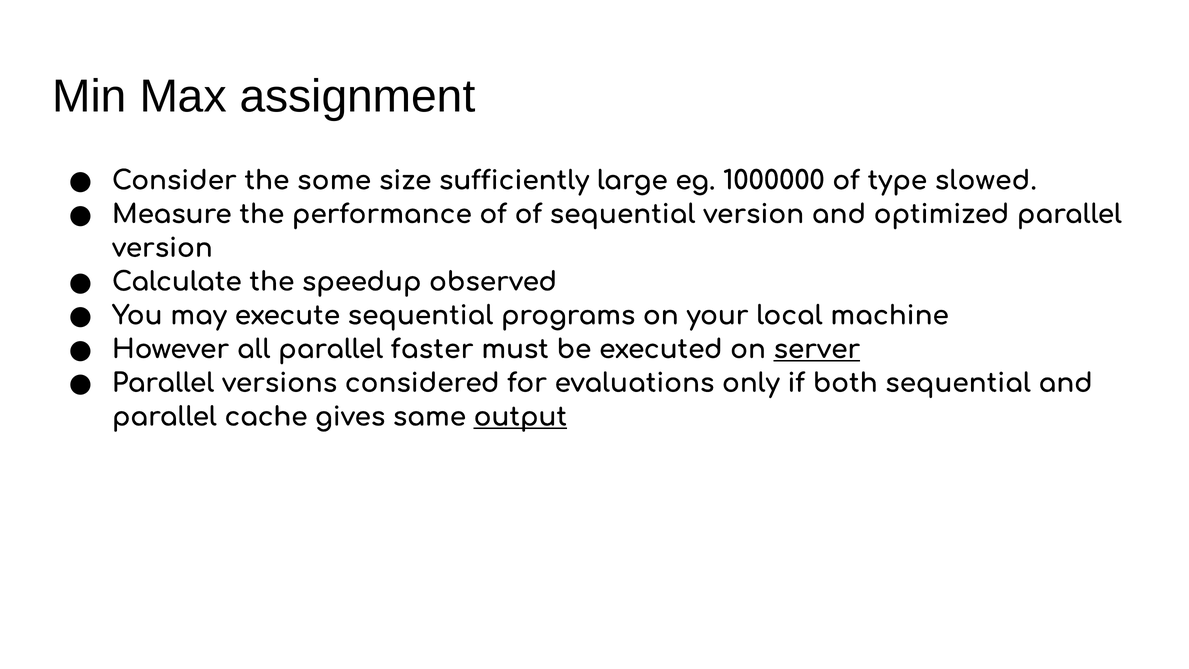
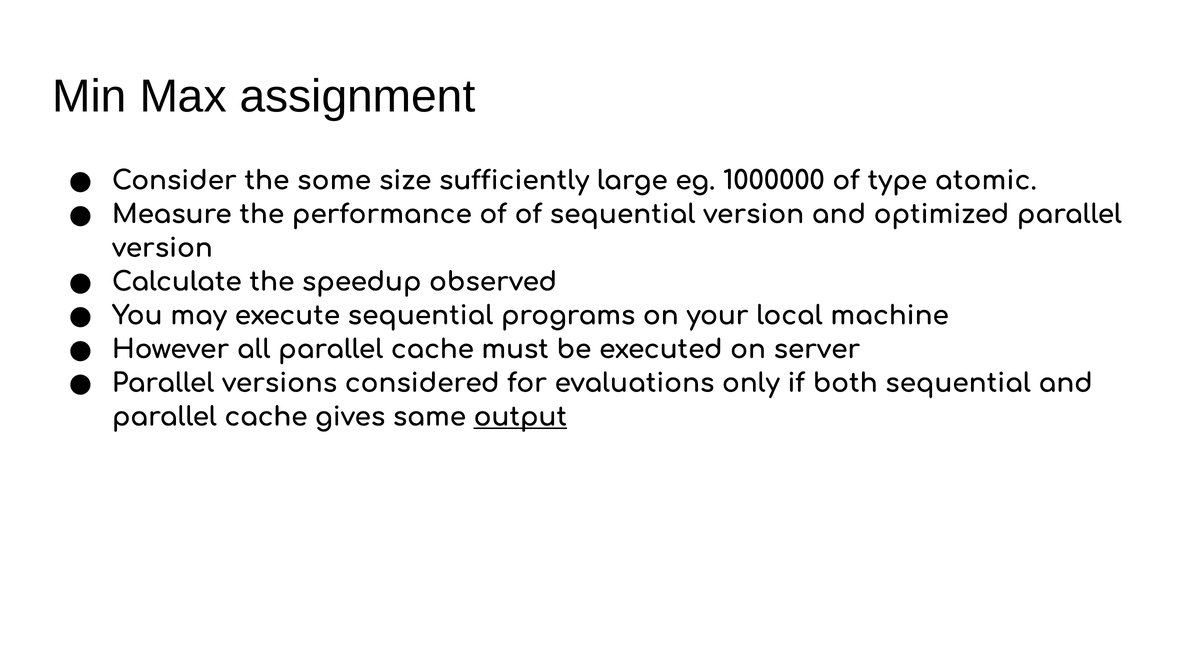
slowed: slowed -> atomic
all parallel faster: faster -> cache
server underline: present -> none
